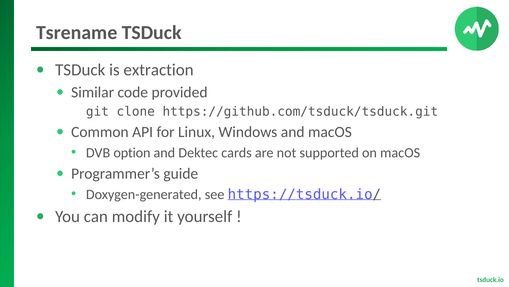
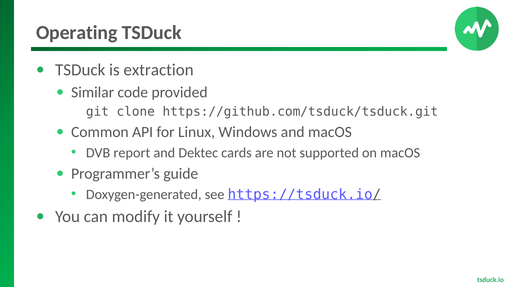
Tsrename: Tsrename -> Operating
option: option -> report
